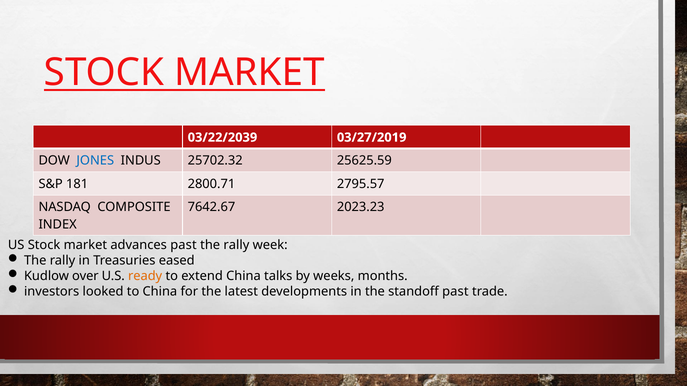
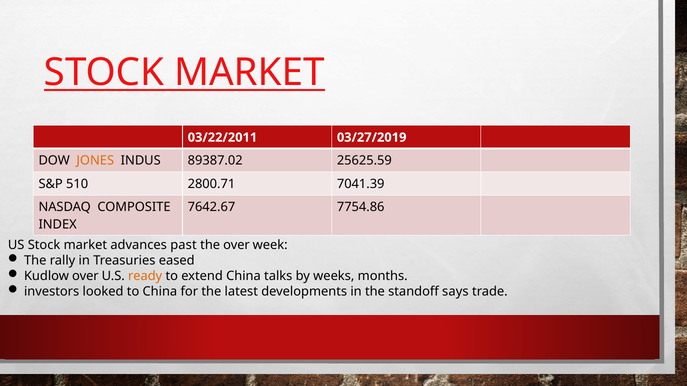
03/22/2039: 03/22/2039 -> 03/22/2011
JONES colour: blue -> orange
25702.32: 25702.32 -> 89387.02
181: 181 -> 510
2795.57: 2795.57 -> 7041.39
2023.23: 2023.23 -> 7754.86
rally at (236, 246): rally -> over
standoff past: past -> says
